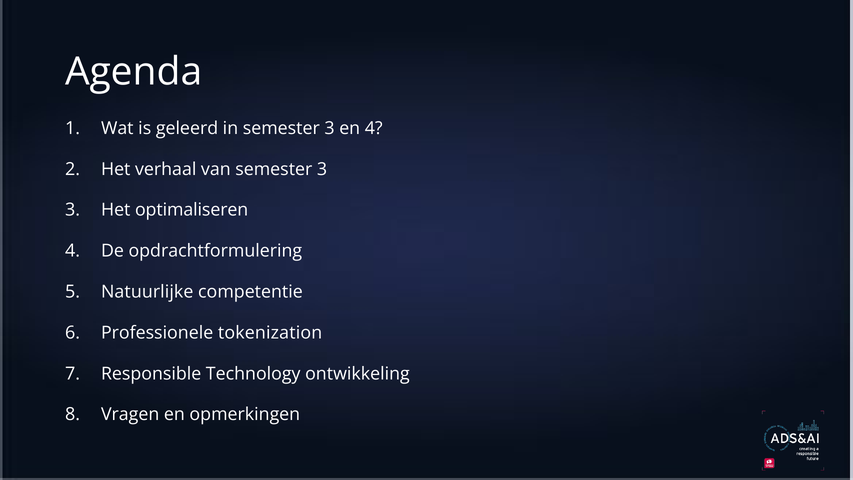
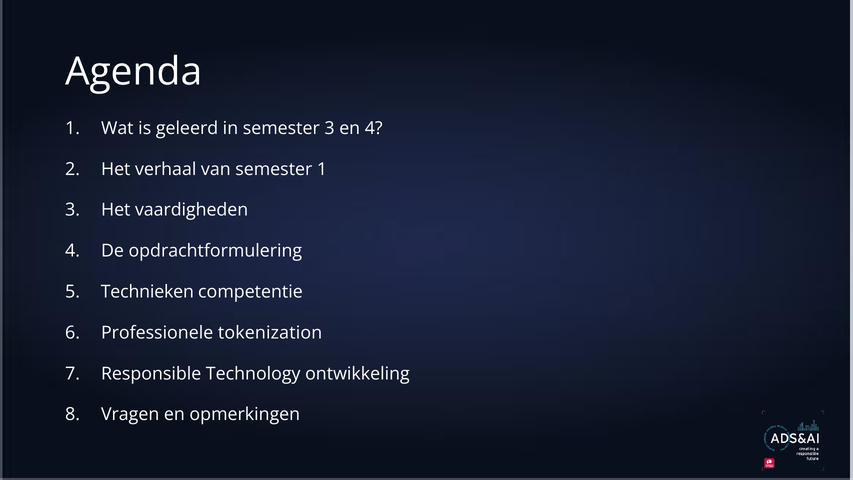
van semester 3: 3 -> 1
optimaliseren: optimaliseren -> vaardigheden
Natuurlijke: Natuurlijke -> Technieken
